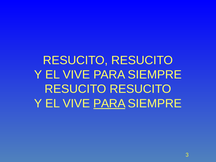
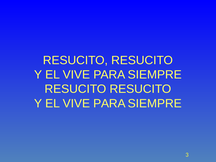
PARA at (109, 103) underline: present -> none
